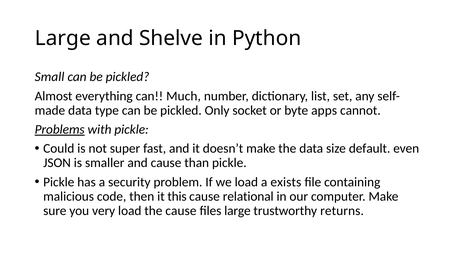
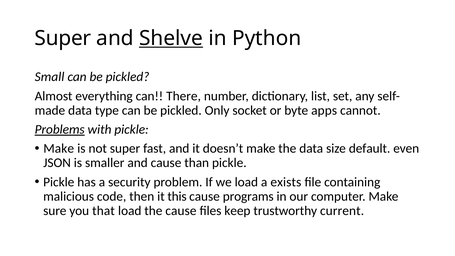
Large at (63, 38): Large -> Super
Shelve underline: none -> present
Much: Much -> There
Could at (59, 148): Could -> Make
relational: relational -> programs
very: very -> that
files large: large -> keep
returns: returns -> current
